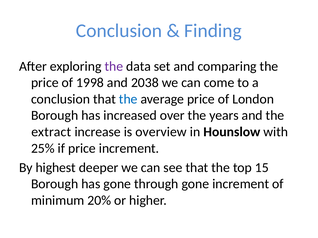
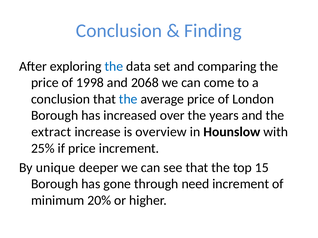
the at (114, 66) colour: purple -> blue
2038: 2038 -> 2068
highest: highest -> unique
through gone: gone -> need
